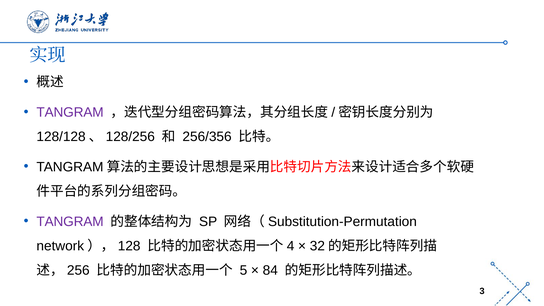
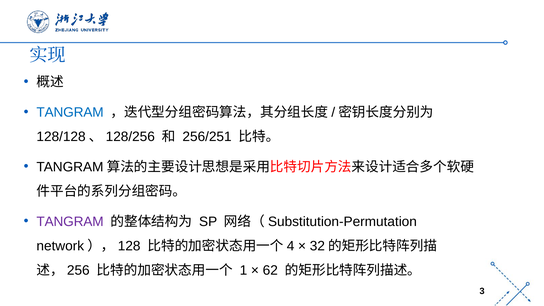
TANGRAM at (70, 112) colour: purple -> blue
256/356: 256/356 -> 256/251
5: 5 -> 1
84: 84 -> 62
